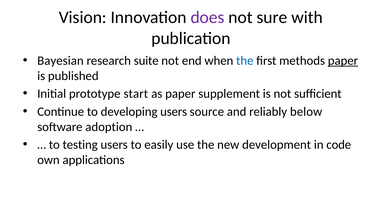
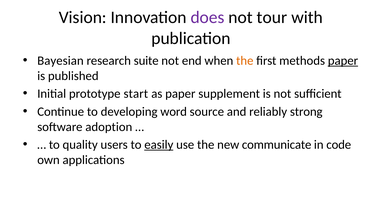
sure: sure -> tour
the at (245, 61) colour: blue -> orange
developing users: users -> word
below: below -> strong
testing: testing -> quality
easily underline: none -> present
development: development -> communicate
